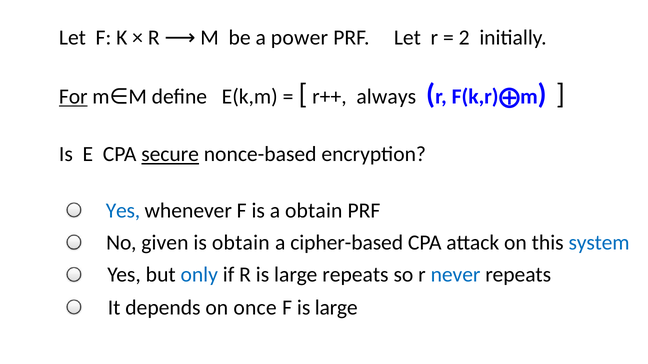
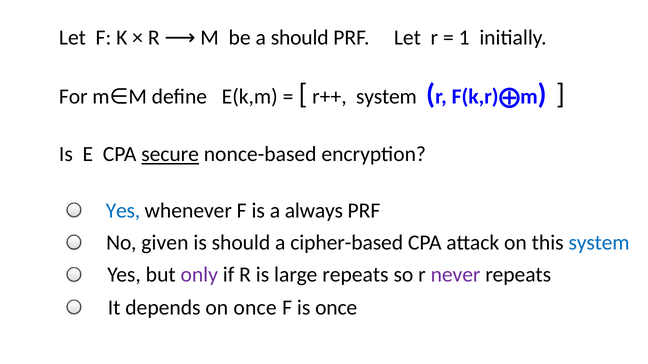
a power: power -> should
2: 2 -> 1
r++ always: always -> system
For underline: present -> none
a obtain: obtain -> always
is obtain: obtain -> should
only colour: blue -> purple
never colour: blue -> purple
F is large: large -> once
